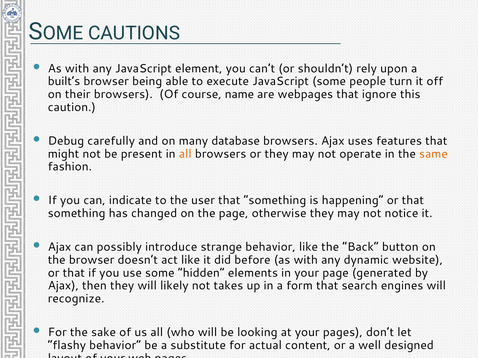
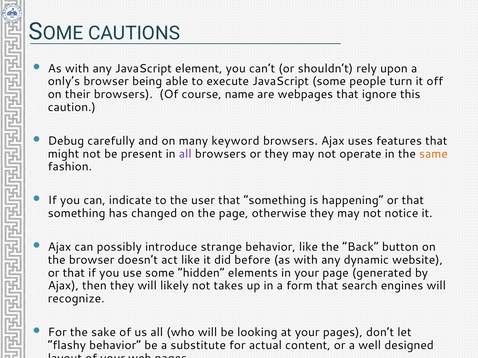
built’s: built’s -> only’s
database: database -> keyword
all at (185, 154) colour: orange -> purple
